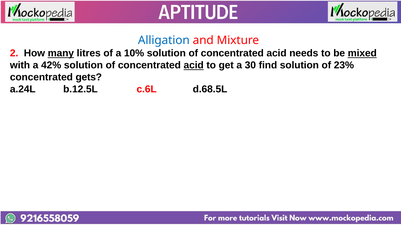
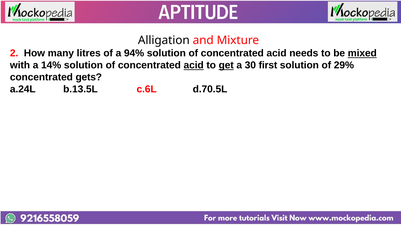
Alligation colour: blue -> black
many underline: present -> none
10%: 10% -> 94%
42%: 42% -> 14%
get underline: none -> present
find: find -> first
23%: 23% -> 29%
b.12.5L: b.12.5L -> b.13.5L
d.68.5L: d.68.5L -> d.70.5L
